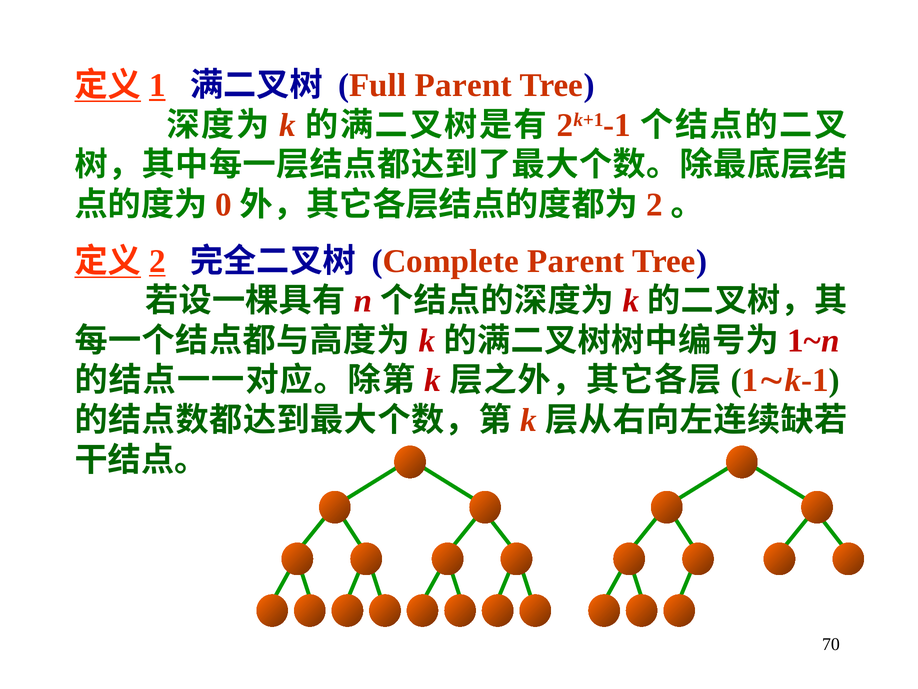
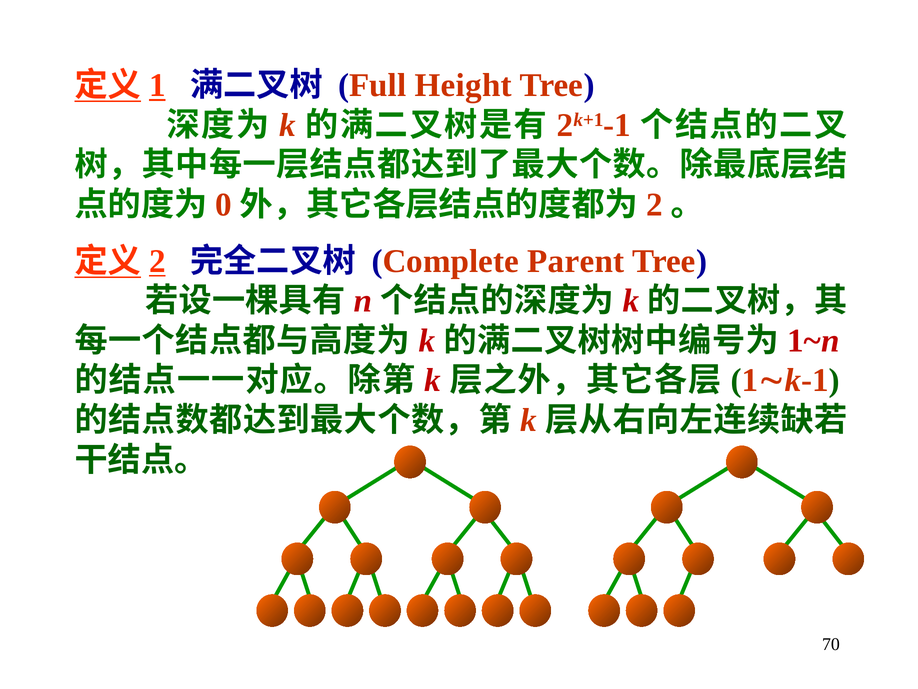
Full Parent: Parent -> Height
